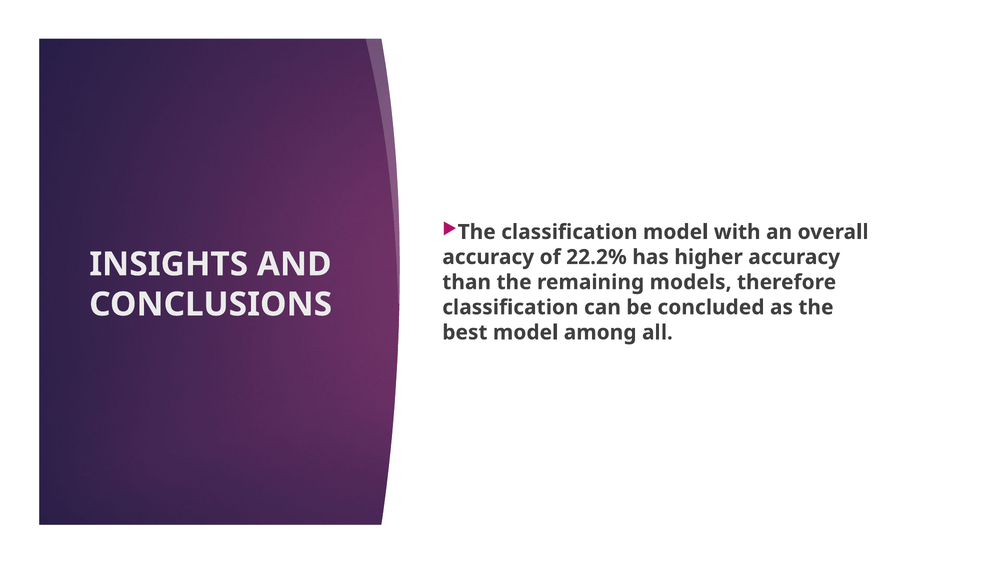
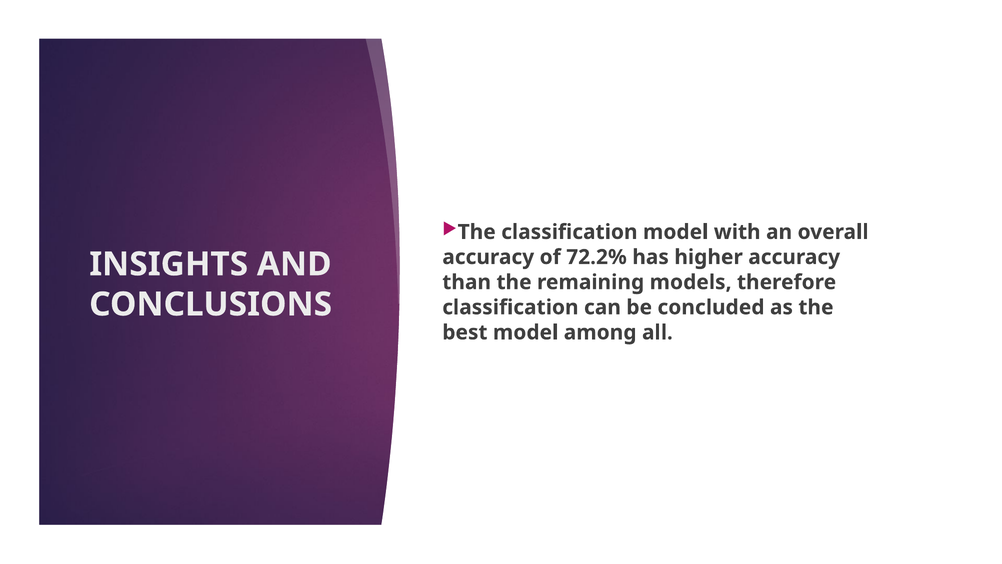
22.2%: 22.2% -> 72.2%
